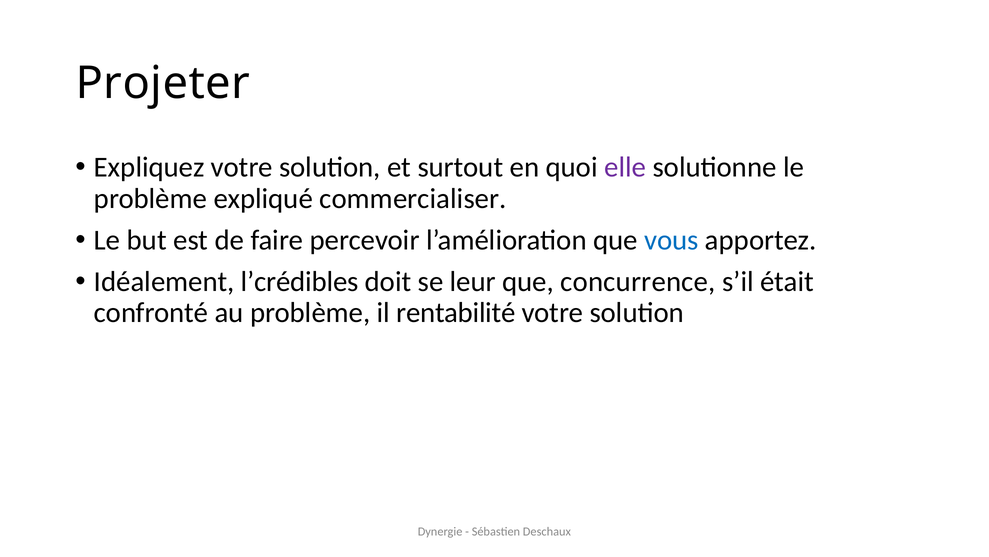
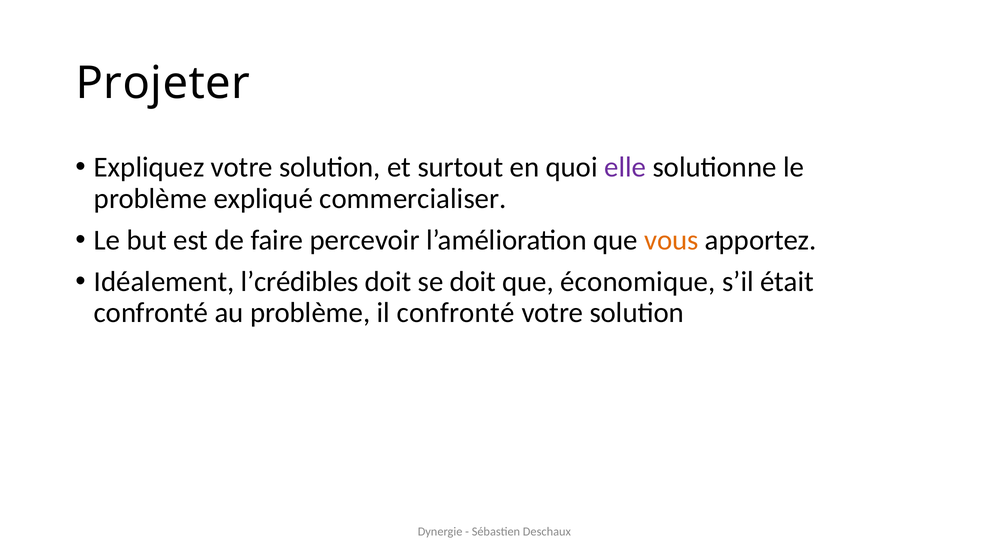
vous colour: blue -> orange
se leur: leur -> doit
concurrence: concurrence -> économique
il rentabilité: rentabilité -> confronté
